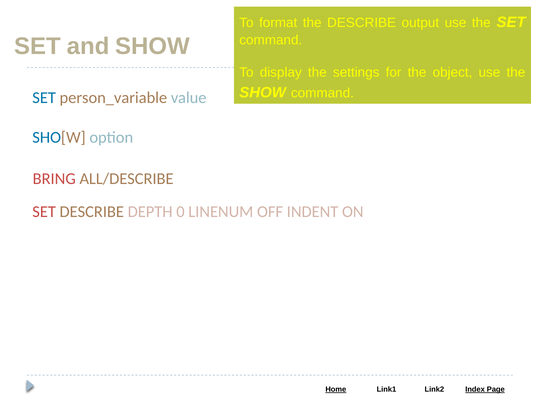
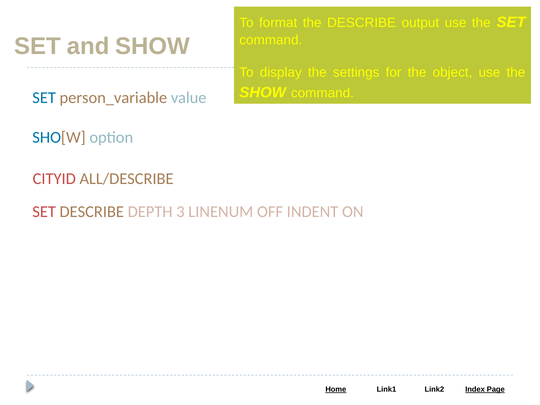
BRING: BRING -> CITYID
0: 0 -> 3
